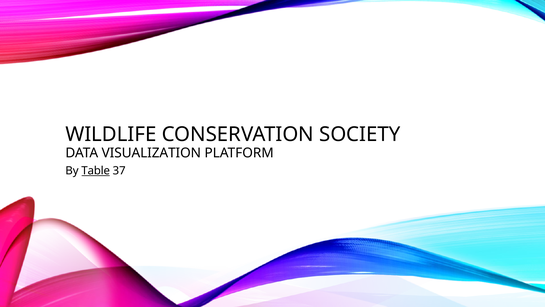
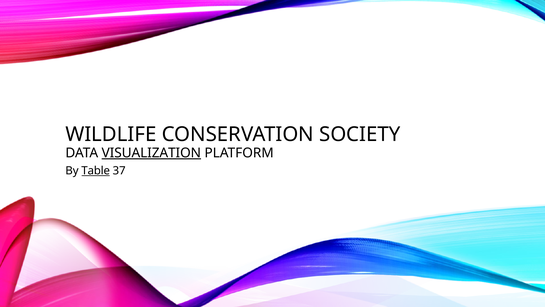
VISUALIZATION underline: none -> present
